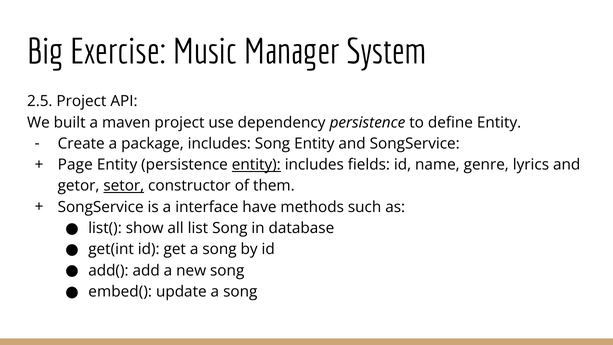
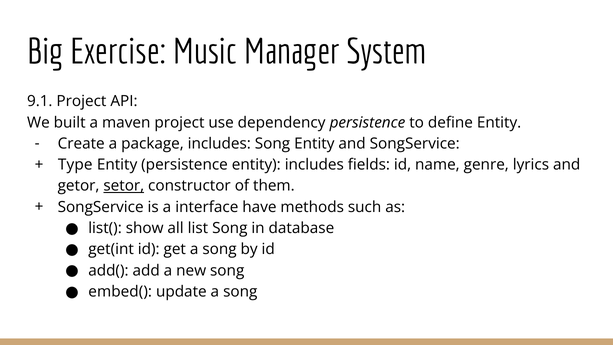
2.5: 2.5 -> 9.1
Page: Page -> Type
entity at (256, 165) underline: present -> none
